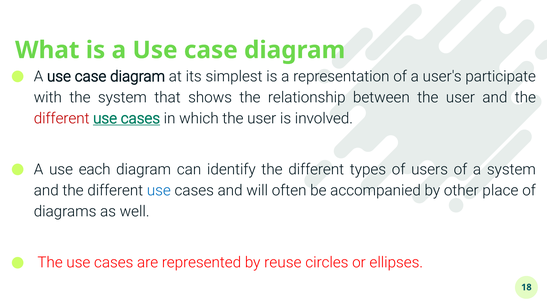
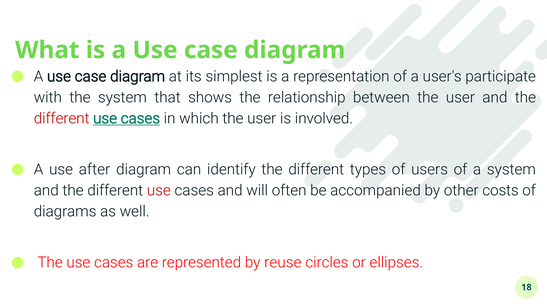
each: each -> after
use at (159, 190) colour: blue -> red
place: place -> costs
